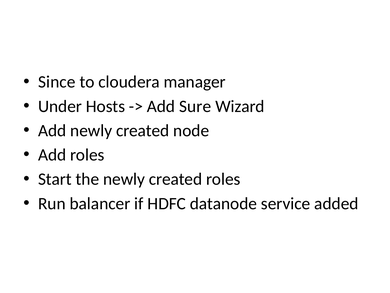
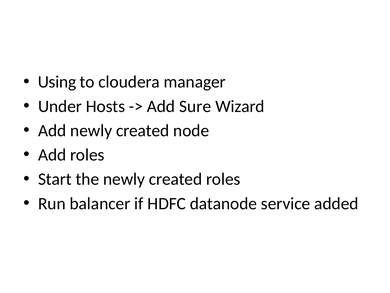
Since: Since -> Using
